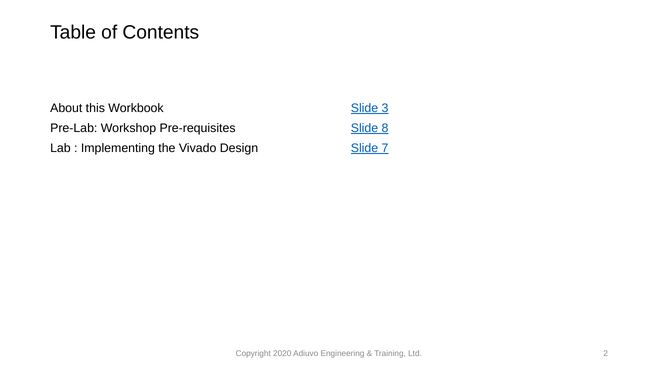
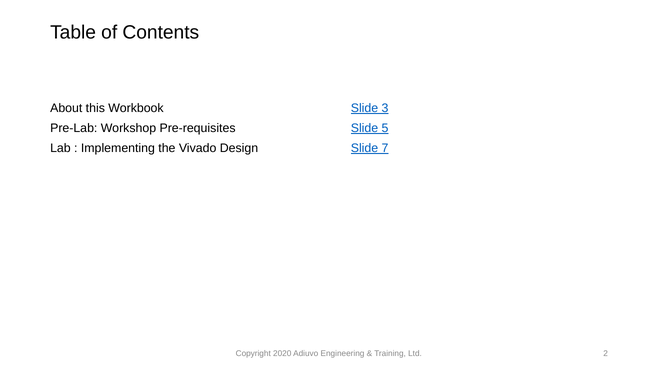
8: 8 -> 5
